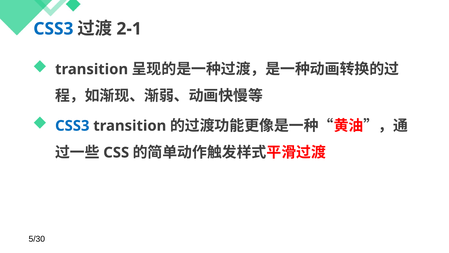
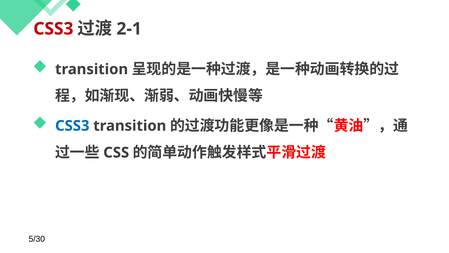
CSS3 at (53, 29) colour: blue -> red
